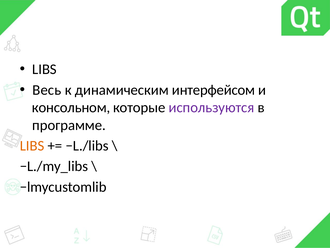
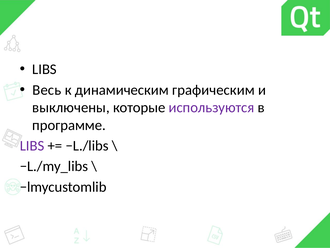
интерфейсом: интерфейсом -> графическим
консольном: консольном -> выключены
LIBS at (32, 146) colour: orange -> purple
